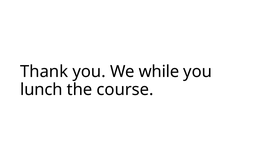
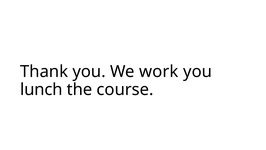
while: while -> work
